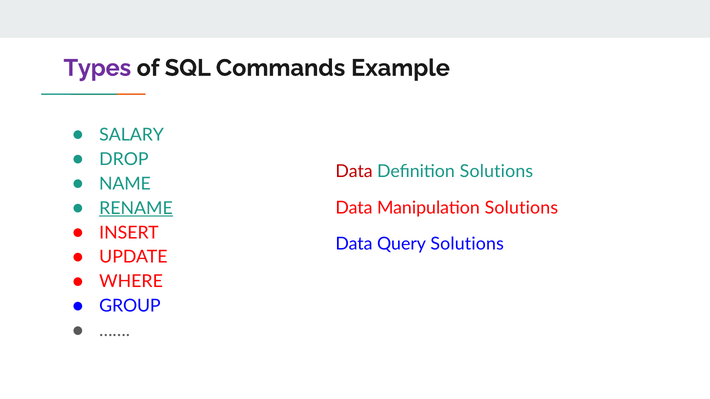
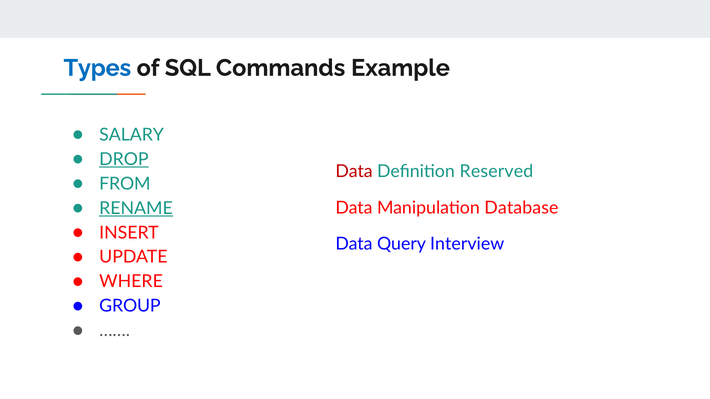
Types colour: purple -> blue
DROP underline: none -> present
Definition Solutions: Solutions -> Reserved
NAME: NAME -> FROM
Manipulation Solutions: Solutions -> Database
Query Solutions: Solutions -> Interview
